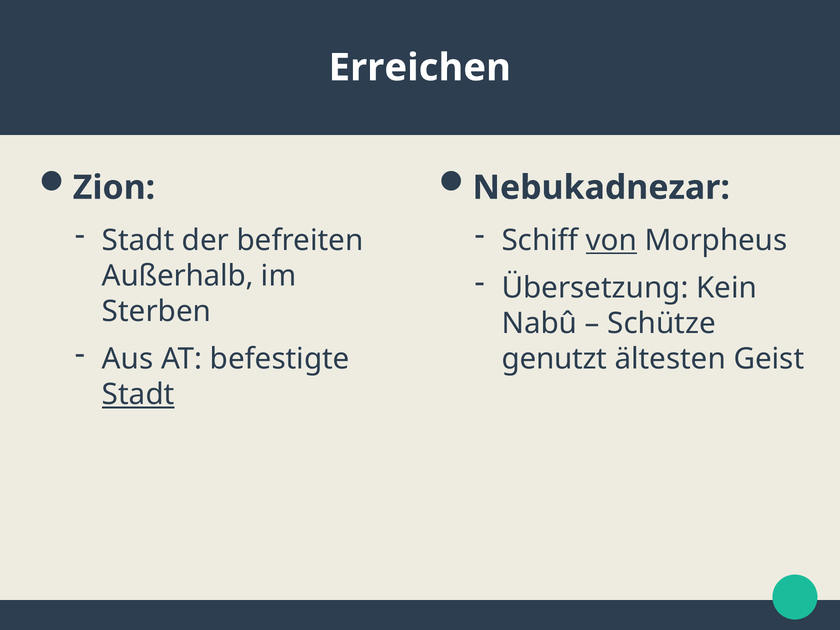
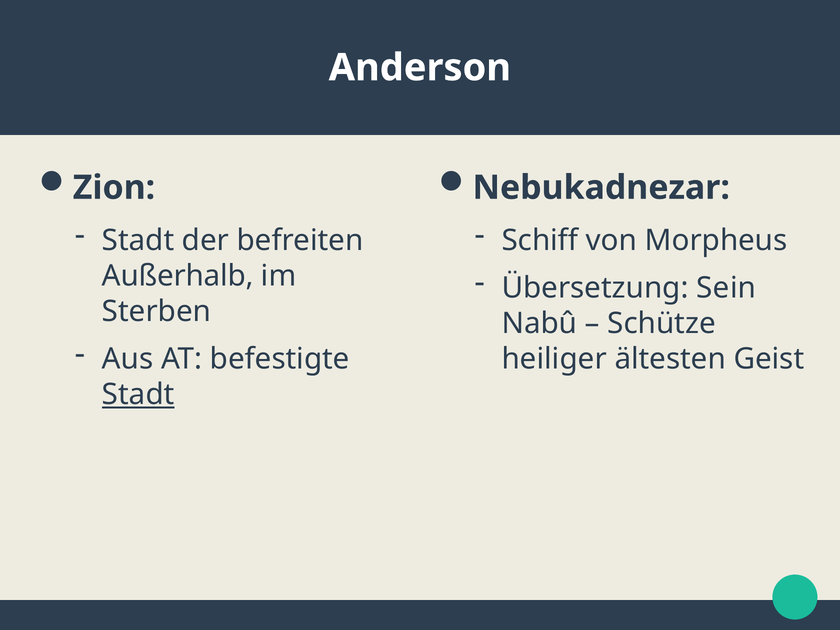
Erreichen: Erreichen -> Anderson
von underline: present -> none
Kein: Kein -> Sein
genutzt: genutzt -> heiliger
